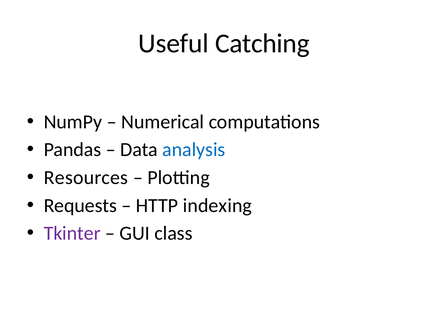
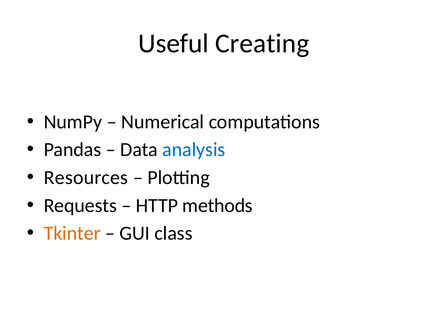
Catching: Catching -> Creating
indexing: indexing -> methods
Tkinter colour: purple -> orange
